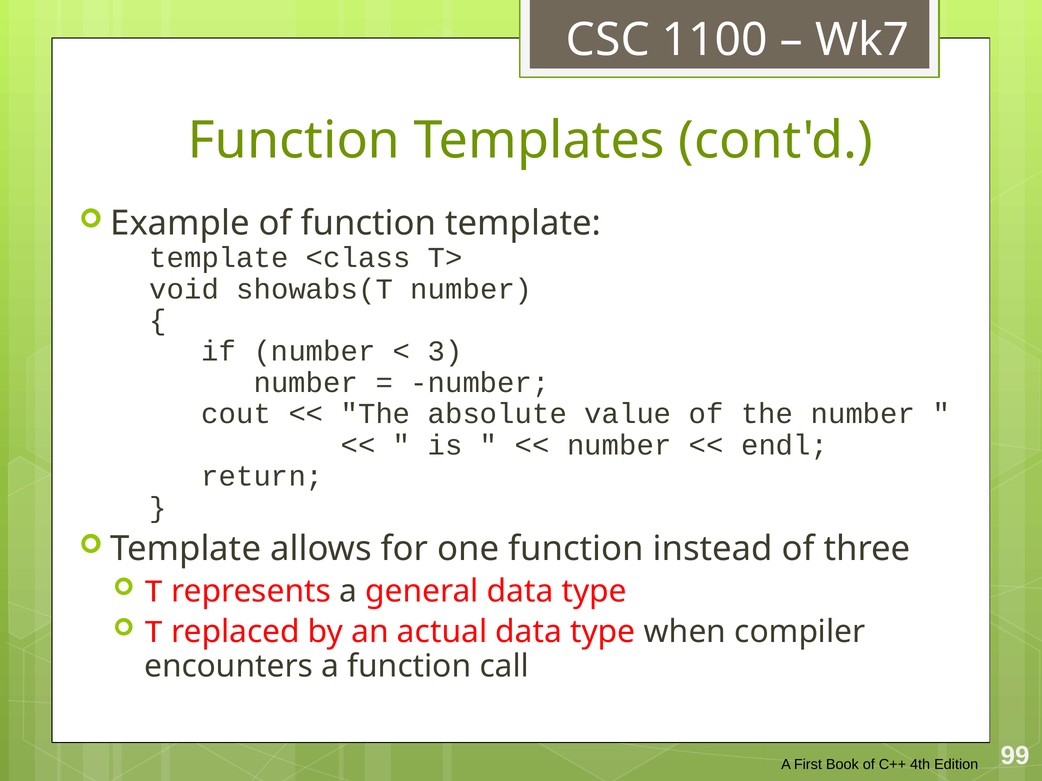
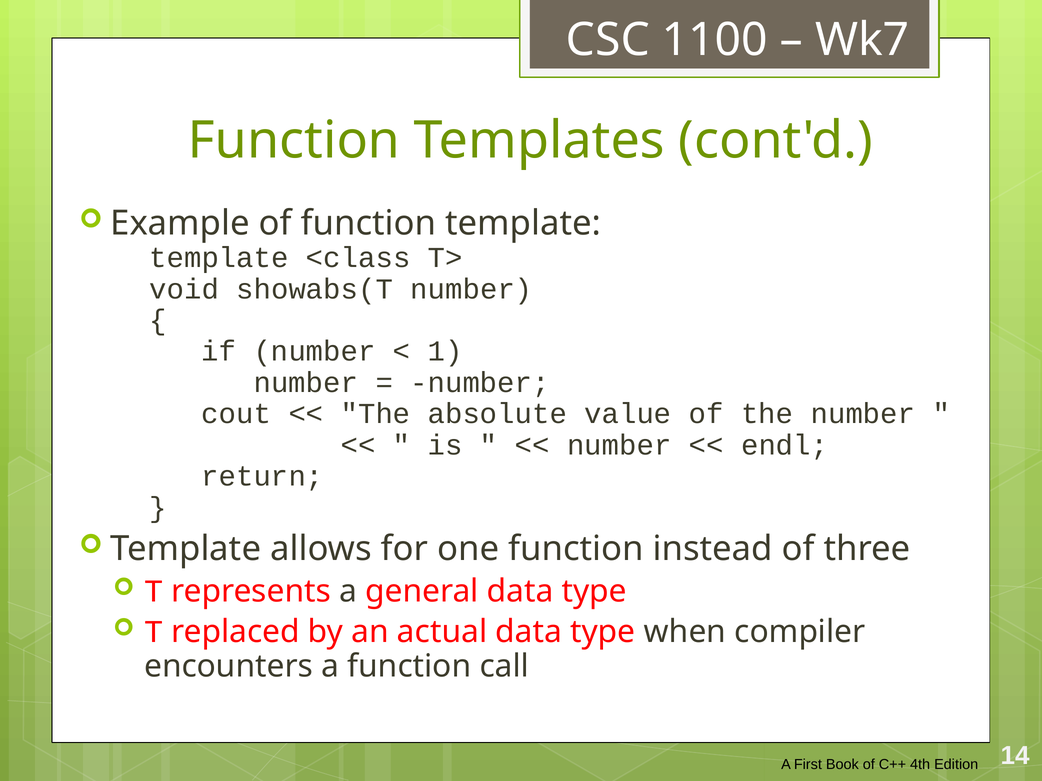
3: 3 -> 1
99: 99 -> 14
